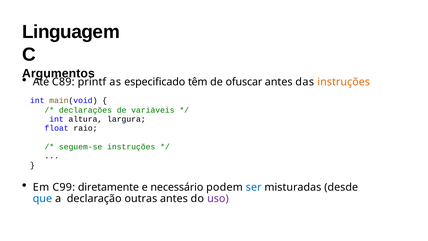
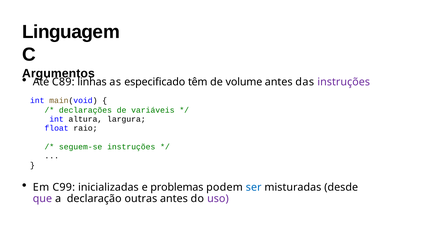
printf: printf -> linhas
ofuscar: ofuscar -> volume
instruções at (344, 82) colour: orange -> purple
diretamente: diretamente -> inicializadas
necessário: necessário -> problemas
que colour: blue -> purple
